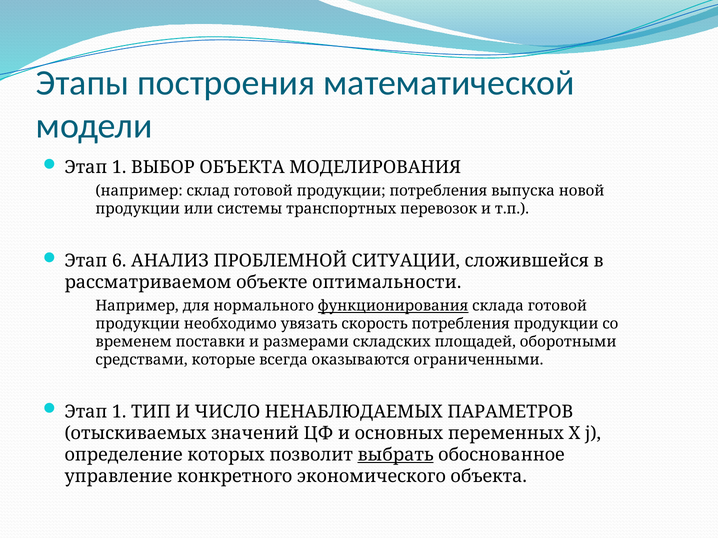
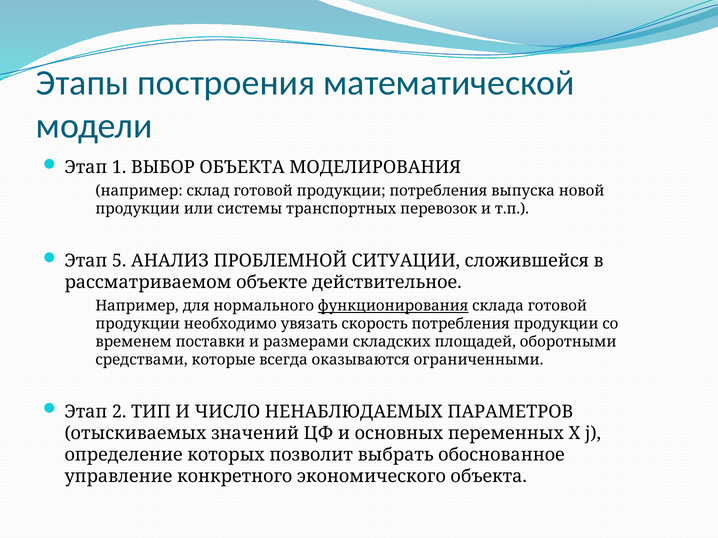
6: 6 -> 5
оптимальности: оптимальности -> действительное
1 at (119, 412): 1 -> 2
выбрать underline: present -> none
